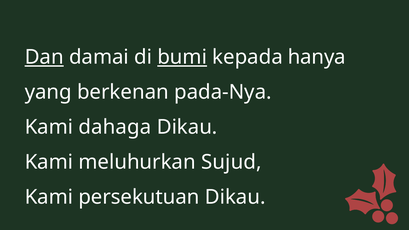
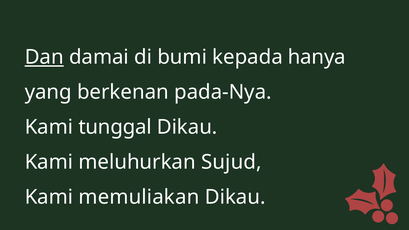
bumi underline: present -> none
dahaga: dahaga -> tunggal
persekutuan: persekutuan -> memuliakan
